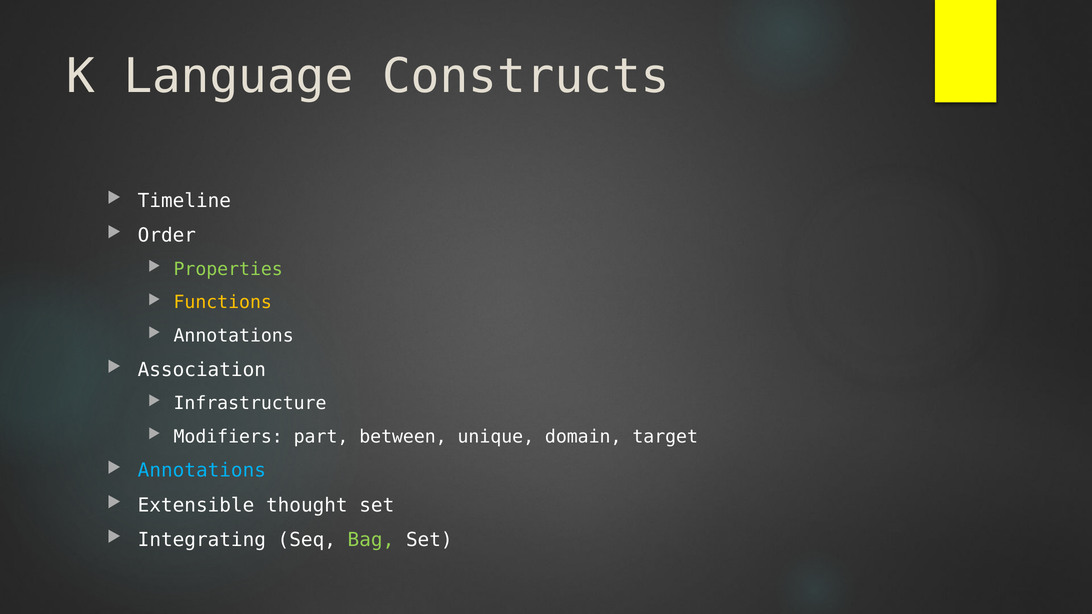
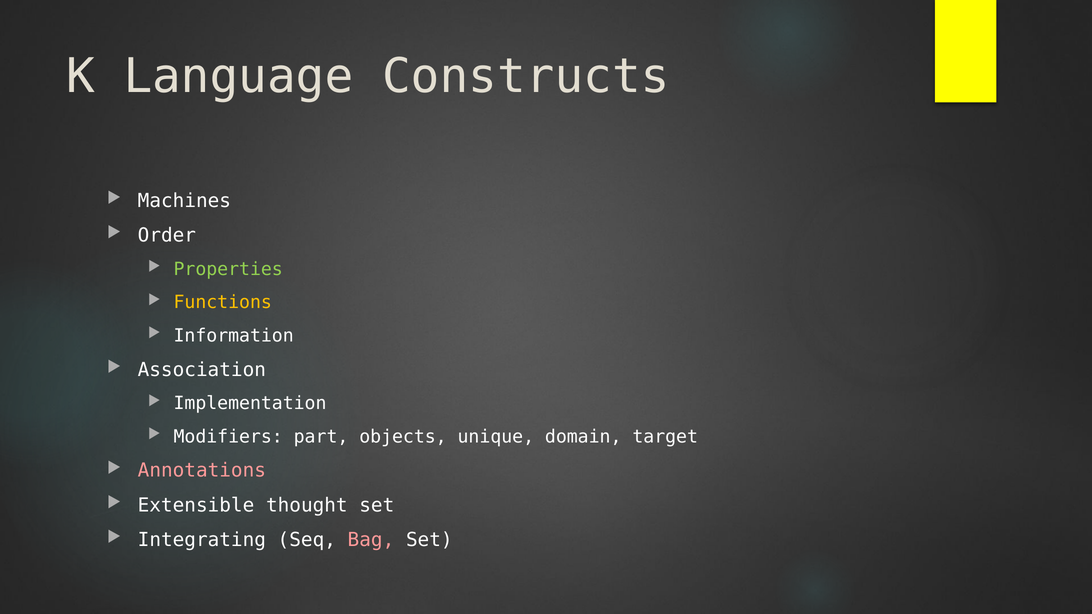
Timeline: Timeline -> Machines
Annotations at (234, 336): Annotations -> Information
Infrastructure: Infrastructure -> Implementation
between: between -> objects
Annotations at (202, 471) colour: light blue -> pink
Bag colour: light green -> pink
